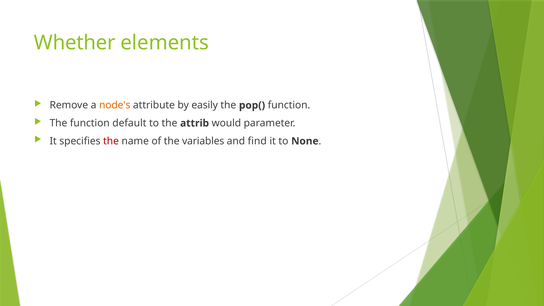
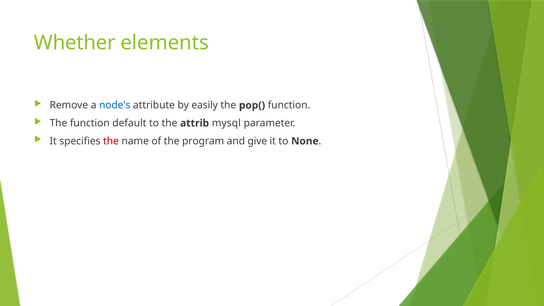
node's colour: orange -> blue
would: would -> mysql
variables: variables -> program
find: find -> give
